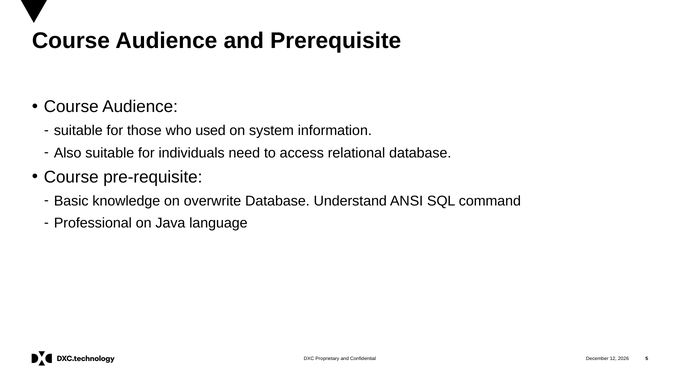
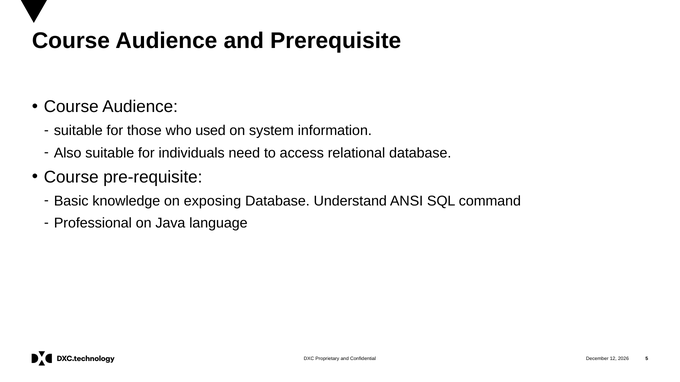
overwrite: overwrite -> exposing
